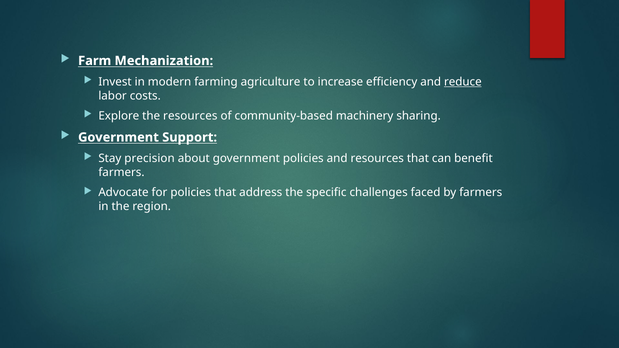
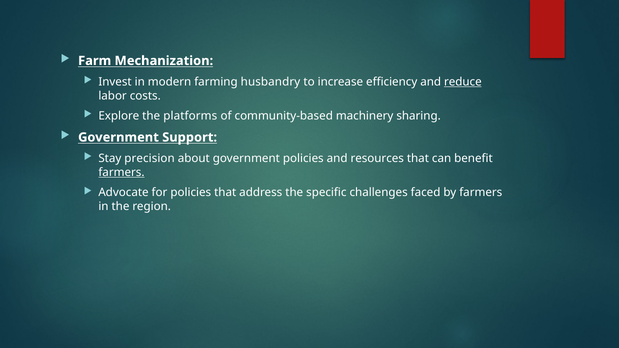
agriculture: agriculture -> husbandry
the resources: resources -> platforms
farmers at (121, 172) underline: none -> present
